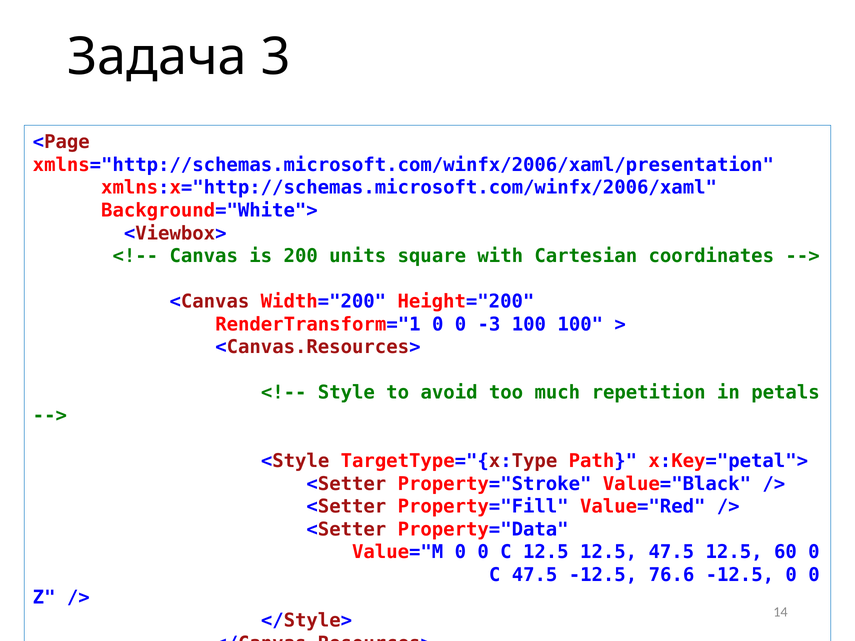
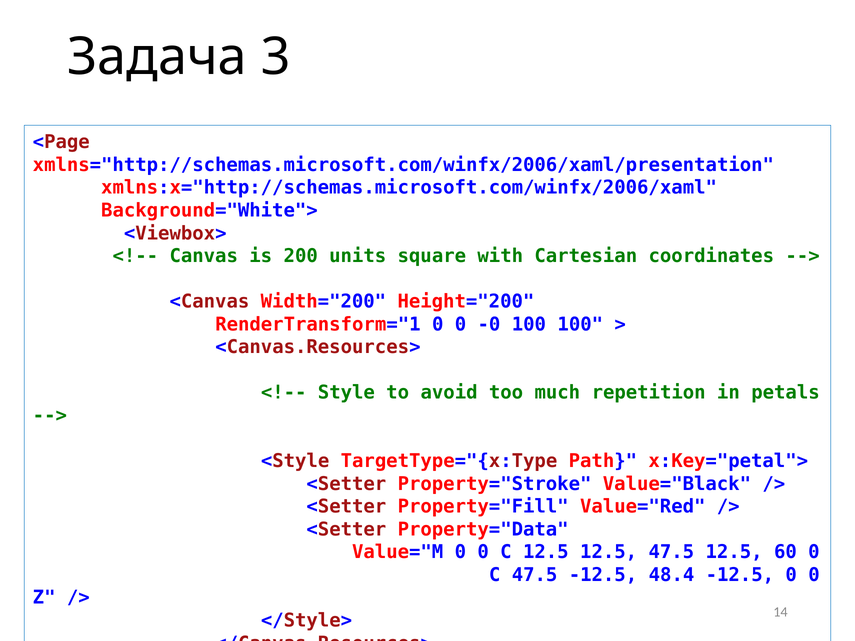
-3: -3 -> -0
76.6: 76.6 -> 48.4
